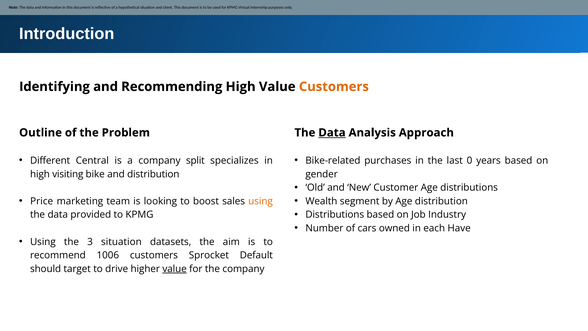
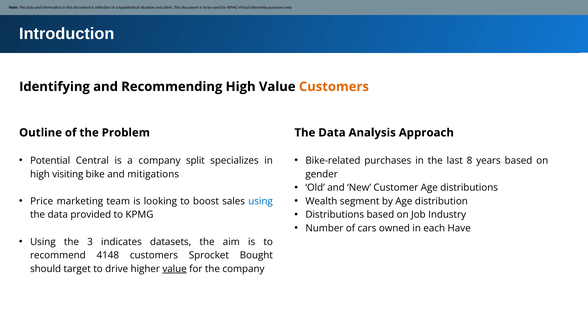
Data at (332, 133) underline: present -> none
Different: Different -> Potential
0: 0 -> 8
and distribution: distribution -> mitigations
using at (261, 201) colour: orange -> blue
3 situation: situation -> indicates
1006: 1006 -> 4148
Default: Default -> Bought
